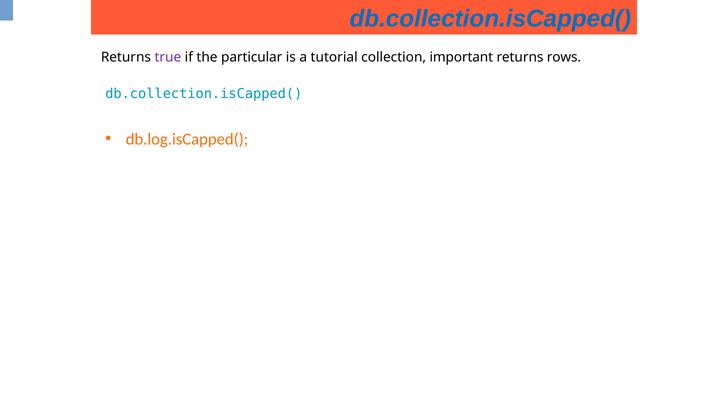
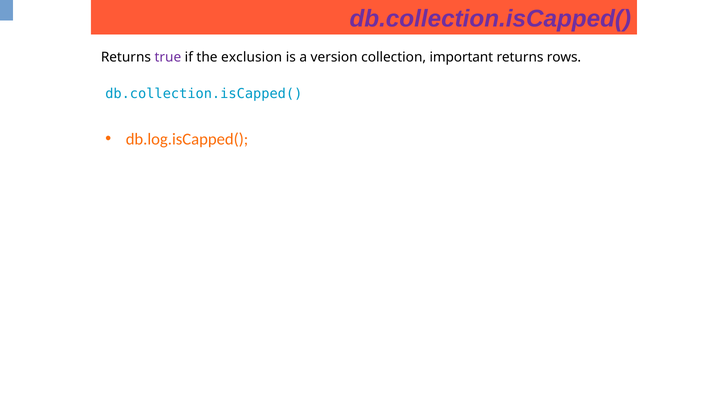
db.collection.isCapped( at (490, 19) colour: blue -> purple
particular: particular -> exclusion
tutorial: tutorial -> version
